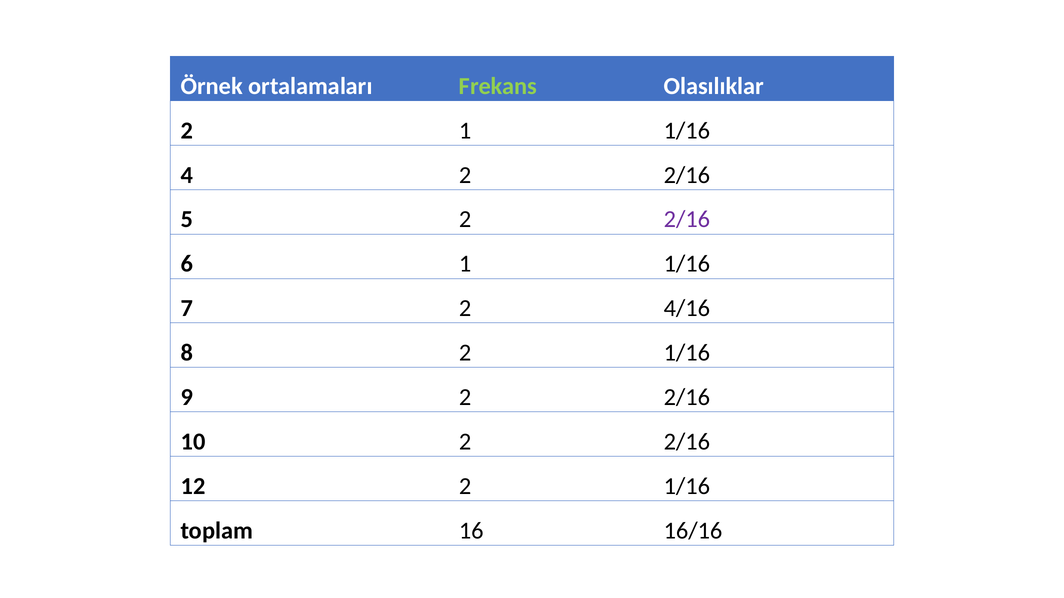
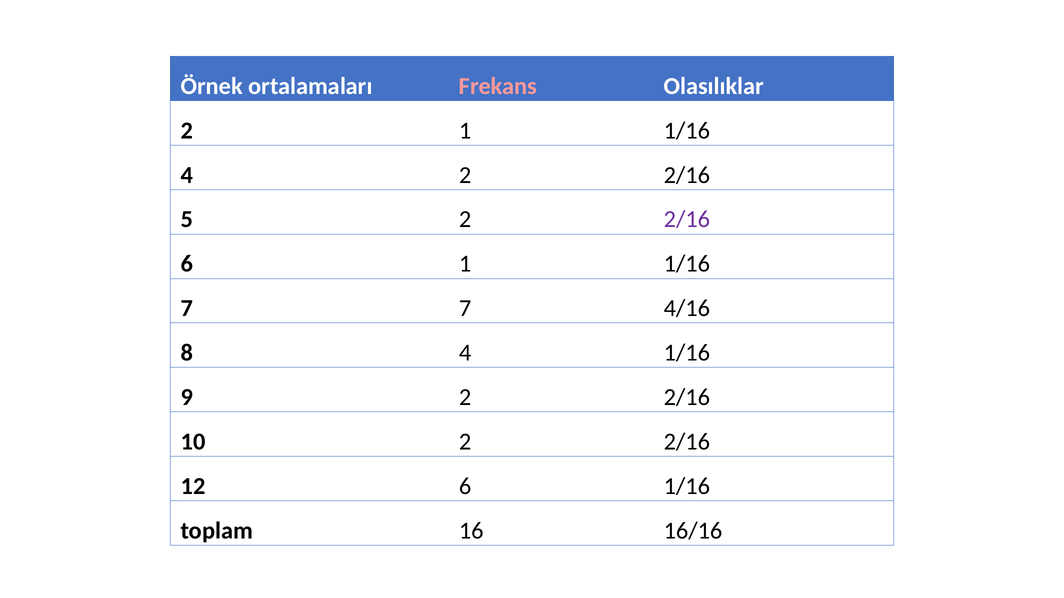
Frekans colour: light green -> pink
7 2: 2 -> 7
8 2: 2 -> 4
12 2: 2 -> 6
